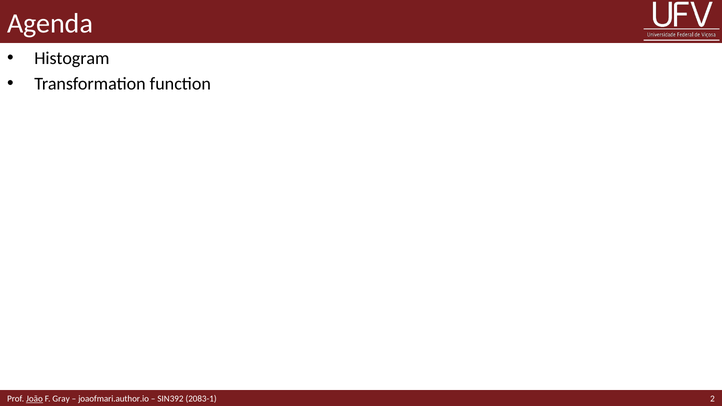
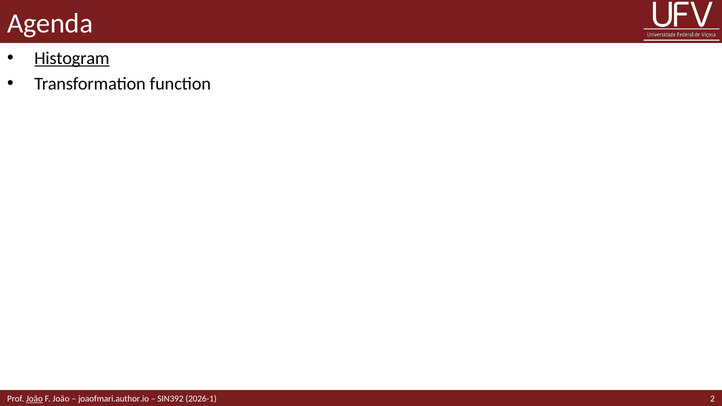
Histogram underline: none -> present
F Gray: Gray -> João
2083-1: 2083-1 -> 2026-1
